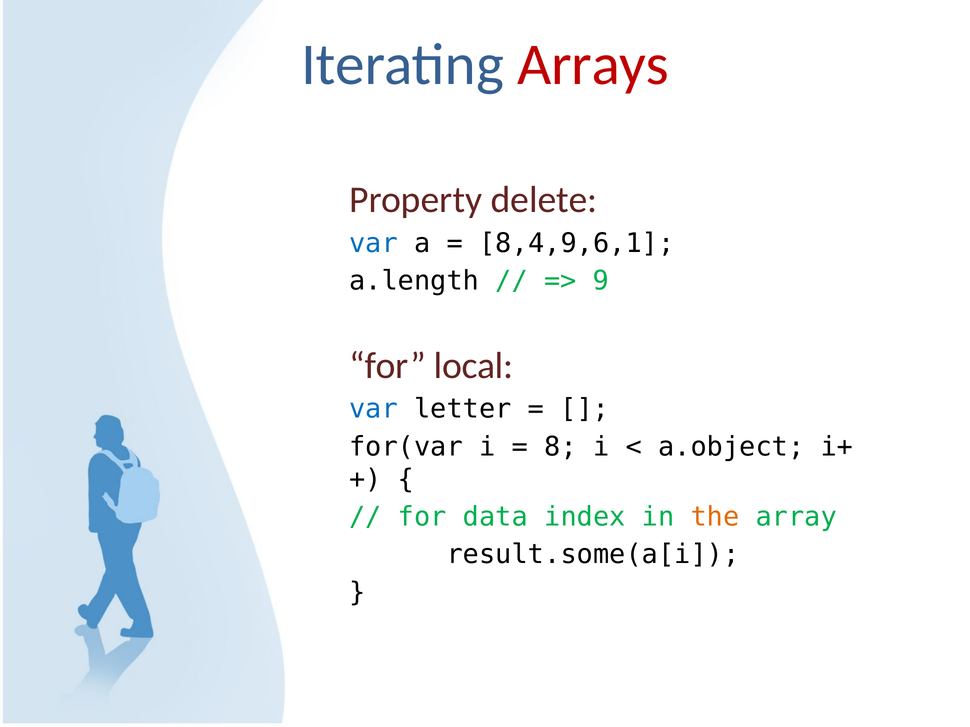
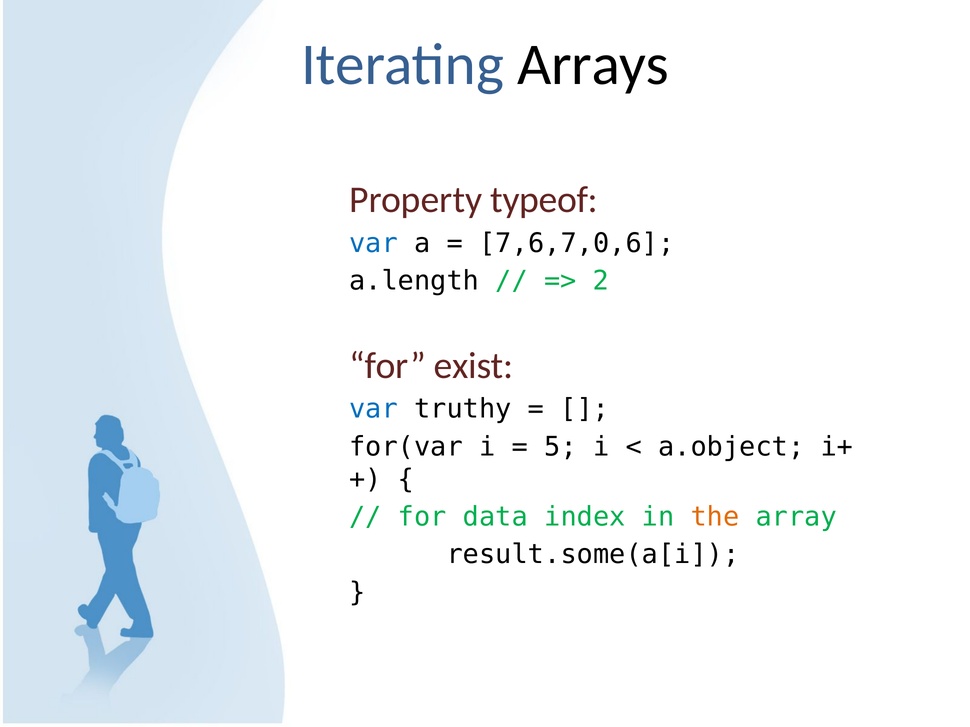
Arrays colour: red -> black
delete: delete -> typeof
8,4,9,6,1: 8,4,9,6,1 -> 7,6,7,0,6
9: 9 -> 2
local: local -> exist
letter: letter -> truthy
8: 8 -> 5
